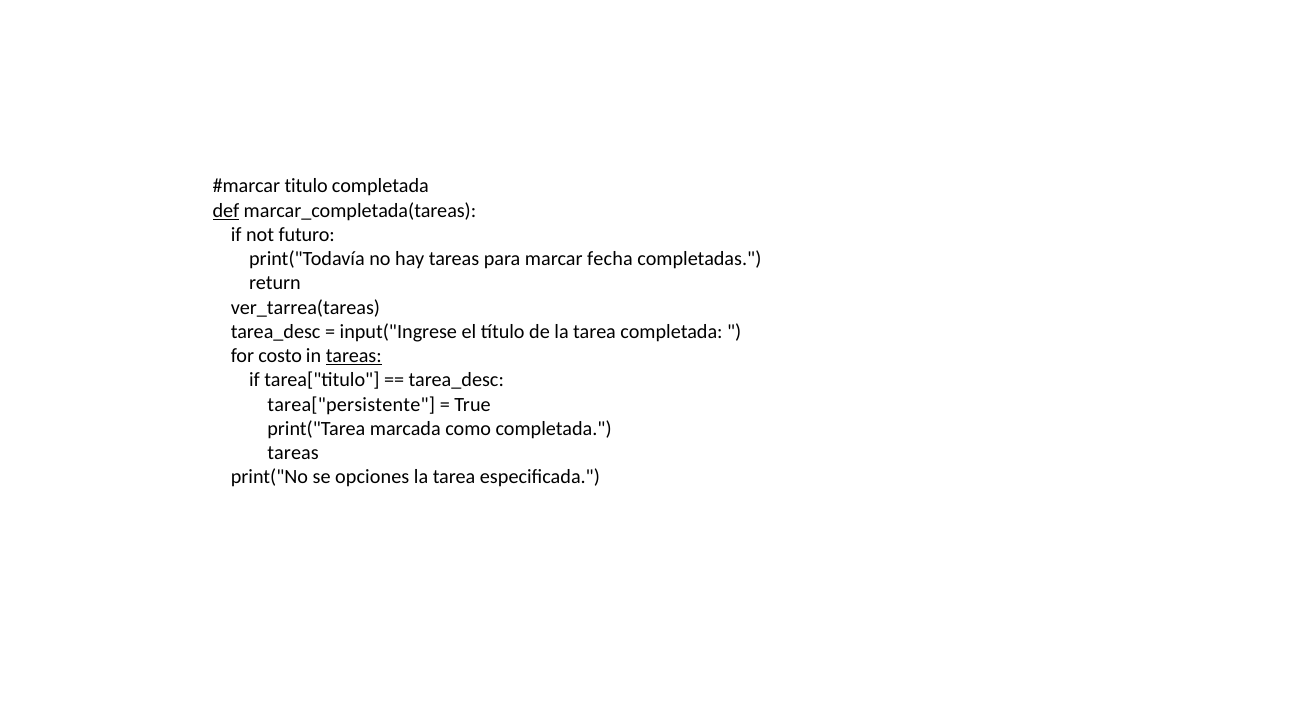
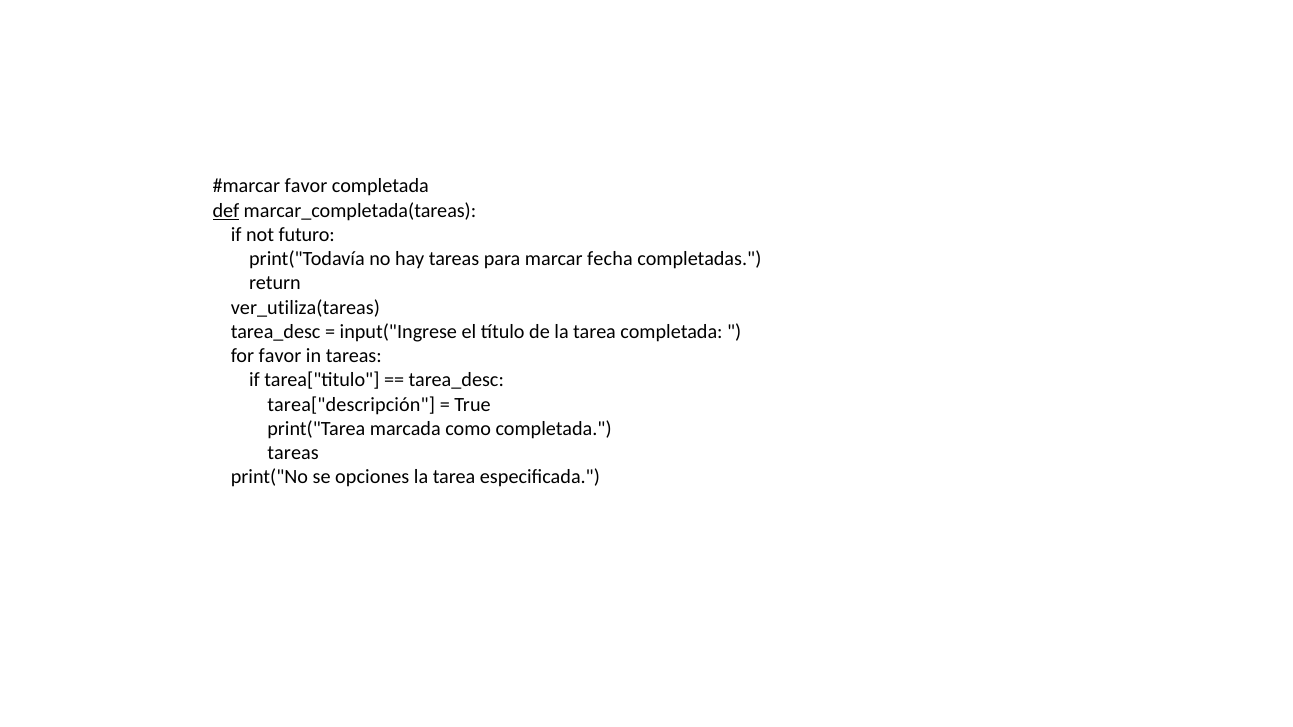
titulo at (306, 186): titulo -> favor
ver_tarrea(tareas: ver_tarrea(tareas -> ver_utiliza(tareas
for costo: costo -> favor
tareas at (354, 356) underline: present -> none
tarea["persistente: tarea["persistente -> tarea["descripción
